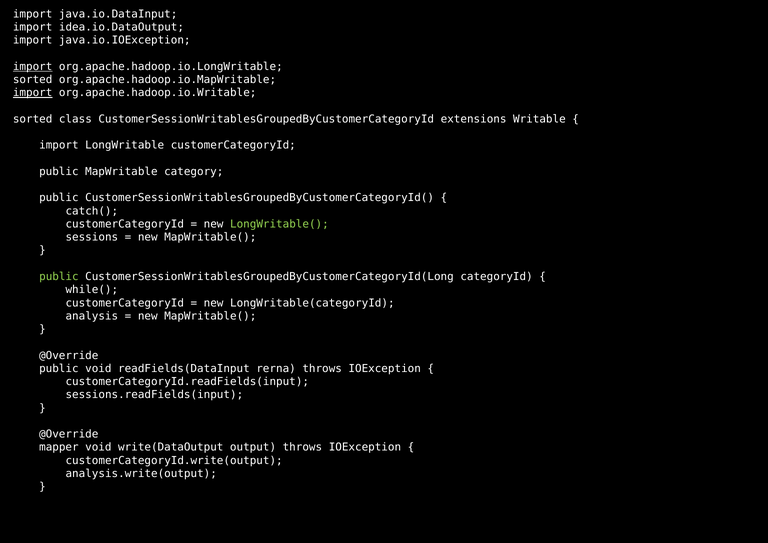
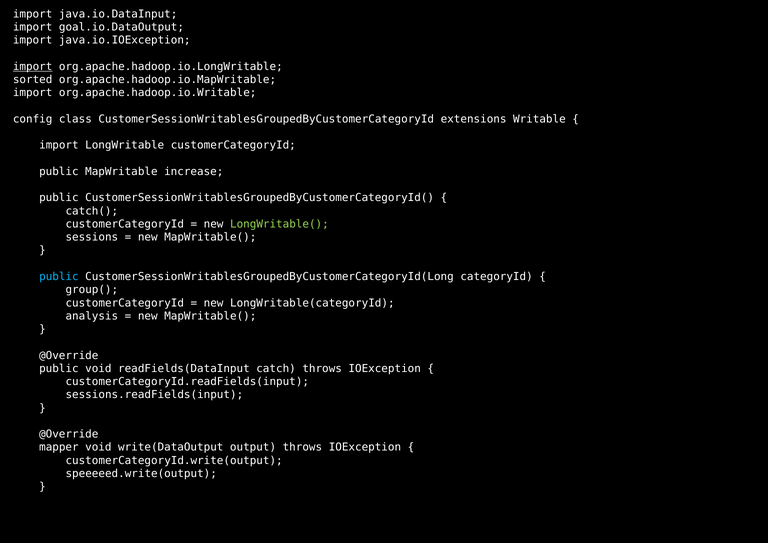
idea.io.DataOutput: idea.io.DataOutput -> goal.io.DataOutput
import at (33, 93) underline: present -> none
sorted at (33, 119): sorted -> config
category: category -> increase
public at (59, 277) colour: light green -> light blue
while(: while( -> group(
rerna: rerna -> catch
analysis.write(output: analysis.write(output -> speeeeed.write(output
